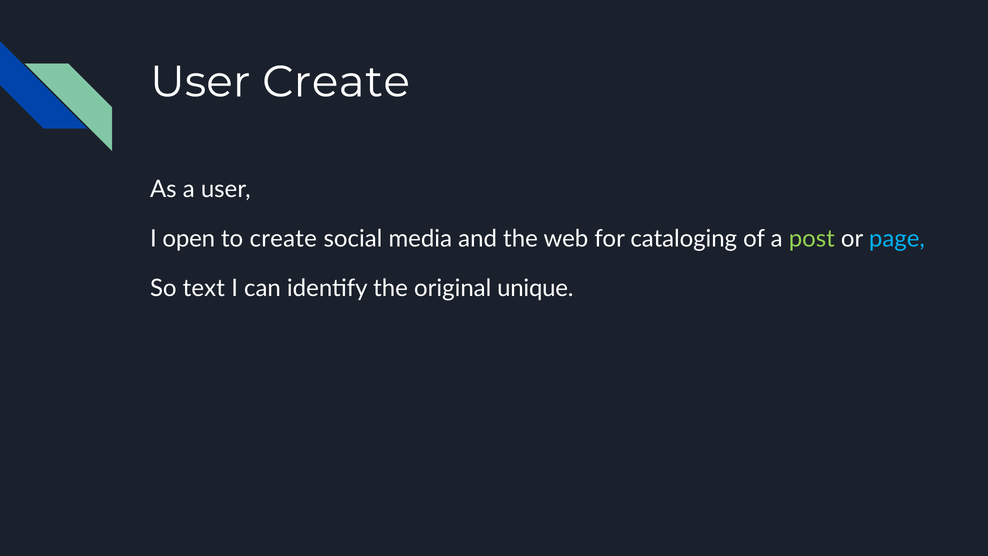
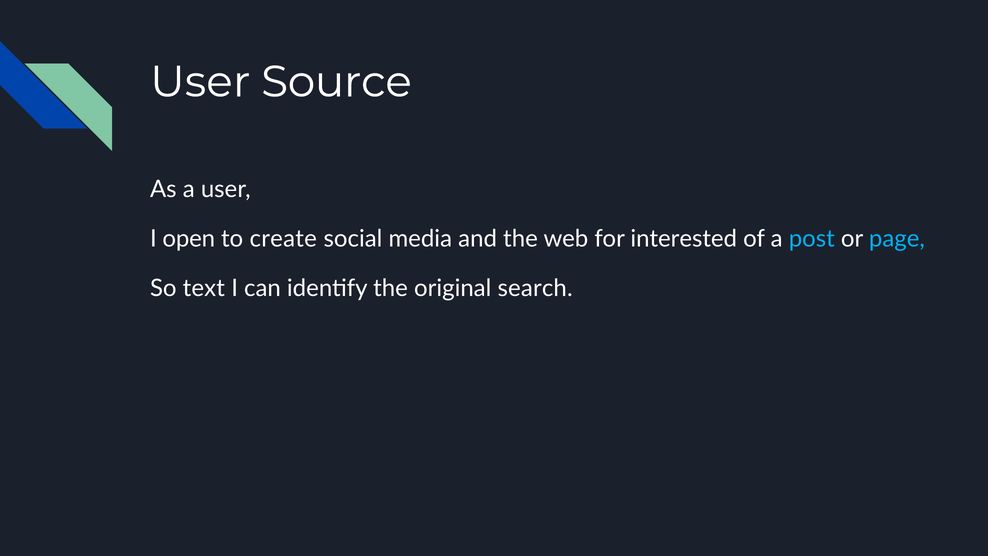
User Create: Create -> Source
cataloging: cataloging -> interested
post colour: light green -> light blue
unique: unique -> search
